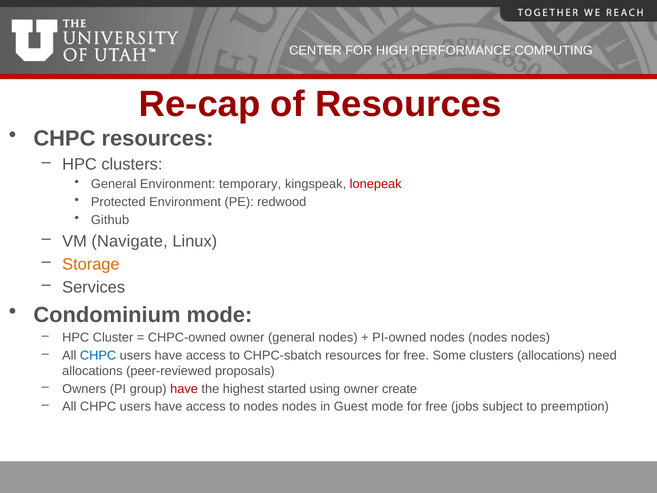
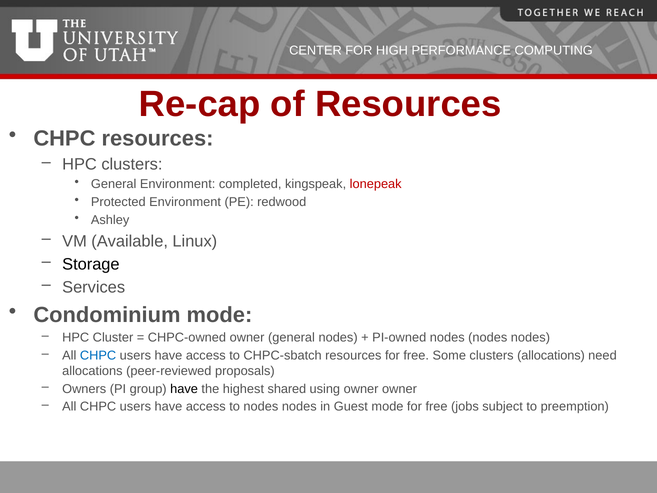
temporary: temporary -> completed
Github: Github -> Ashley
Navigate: Navigate -> Available
Storage colour: orange -> black
have at (184, 389) colour: red -> black
started: started -> shared
owner create: create -> owner
